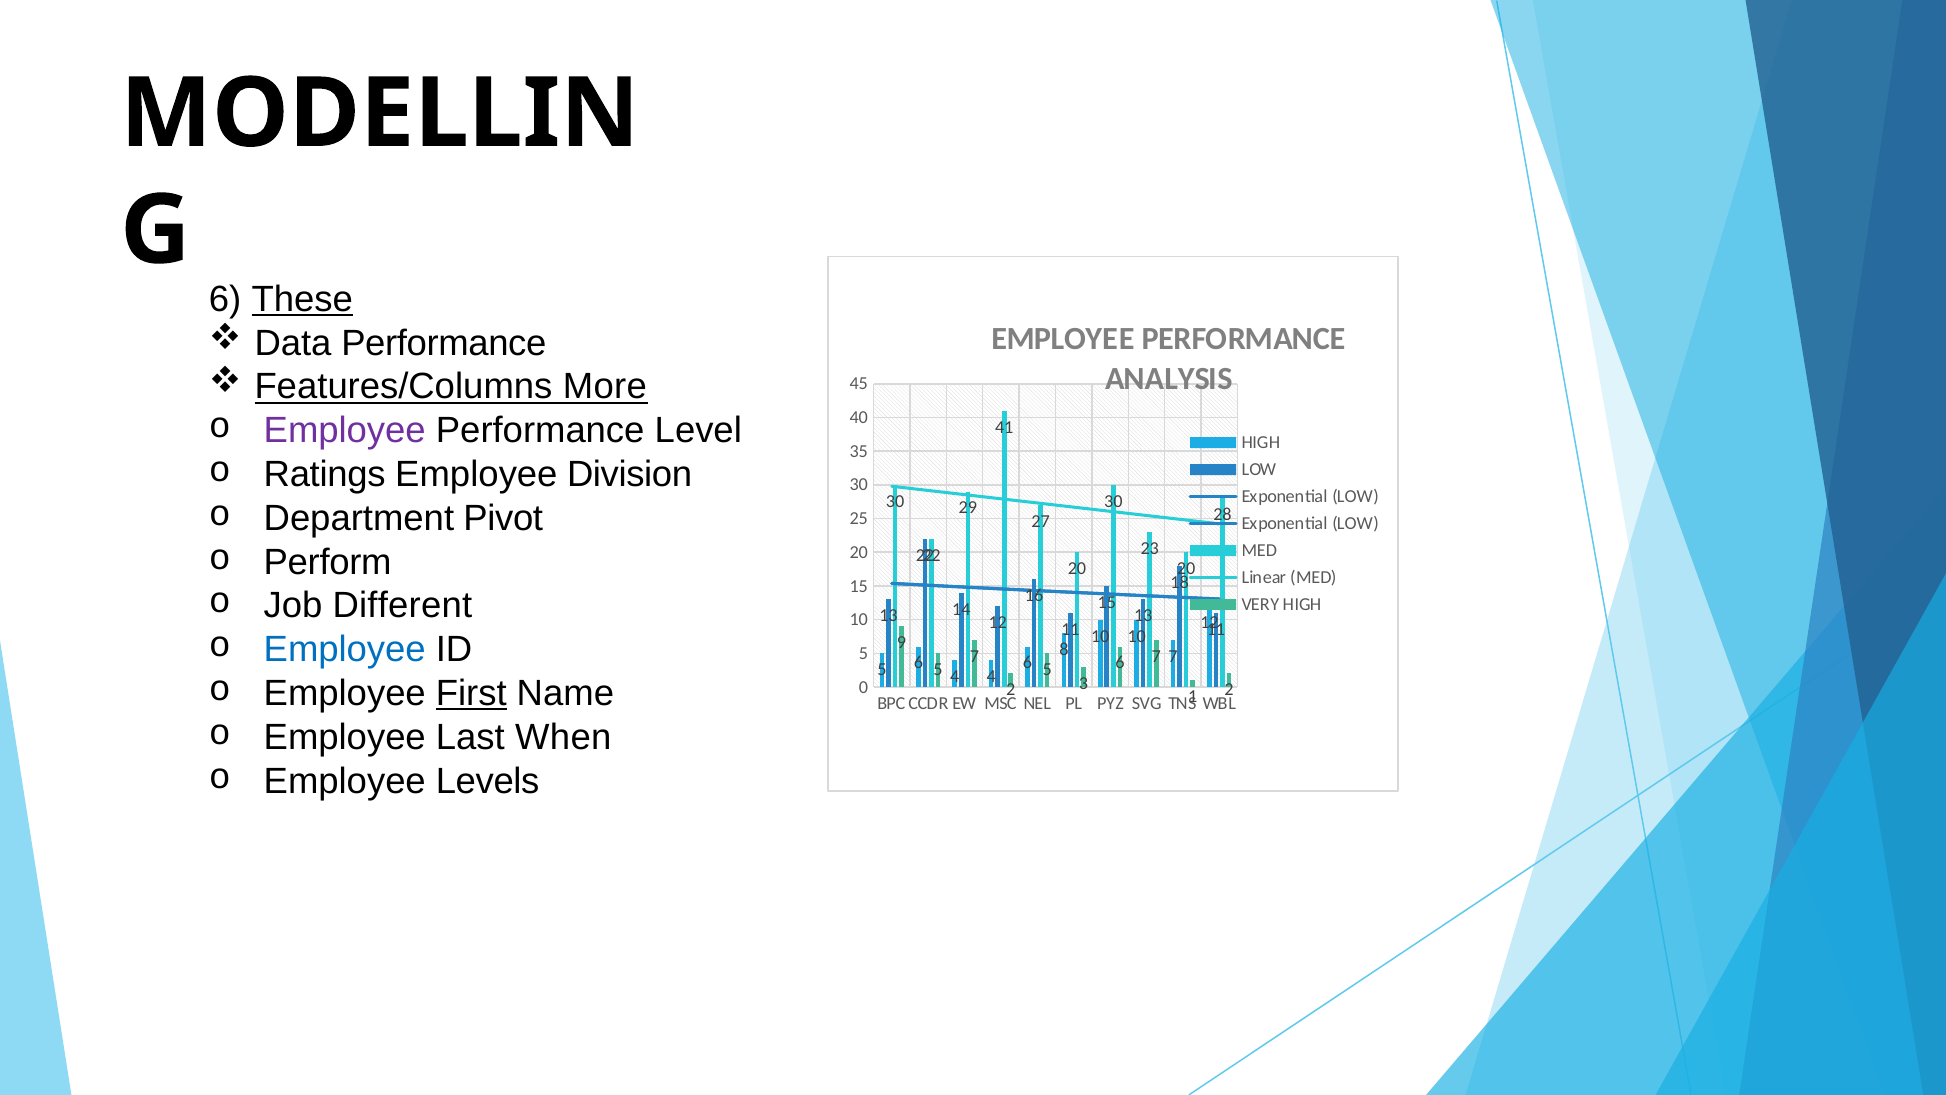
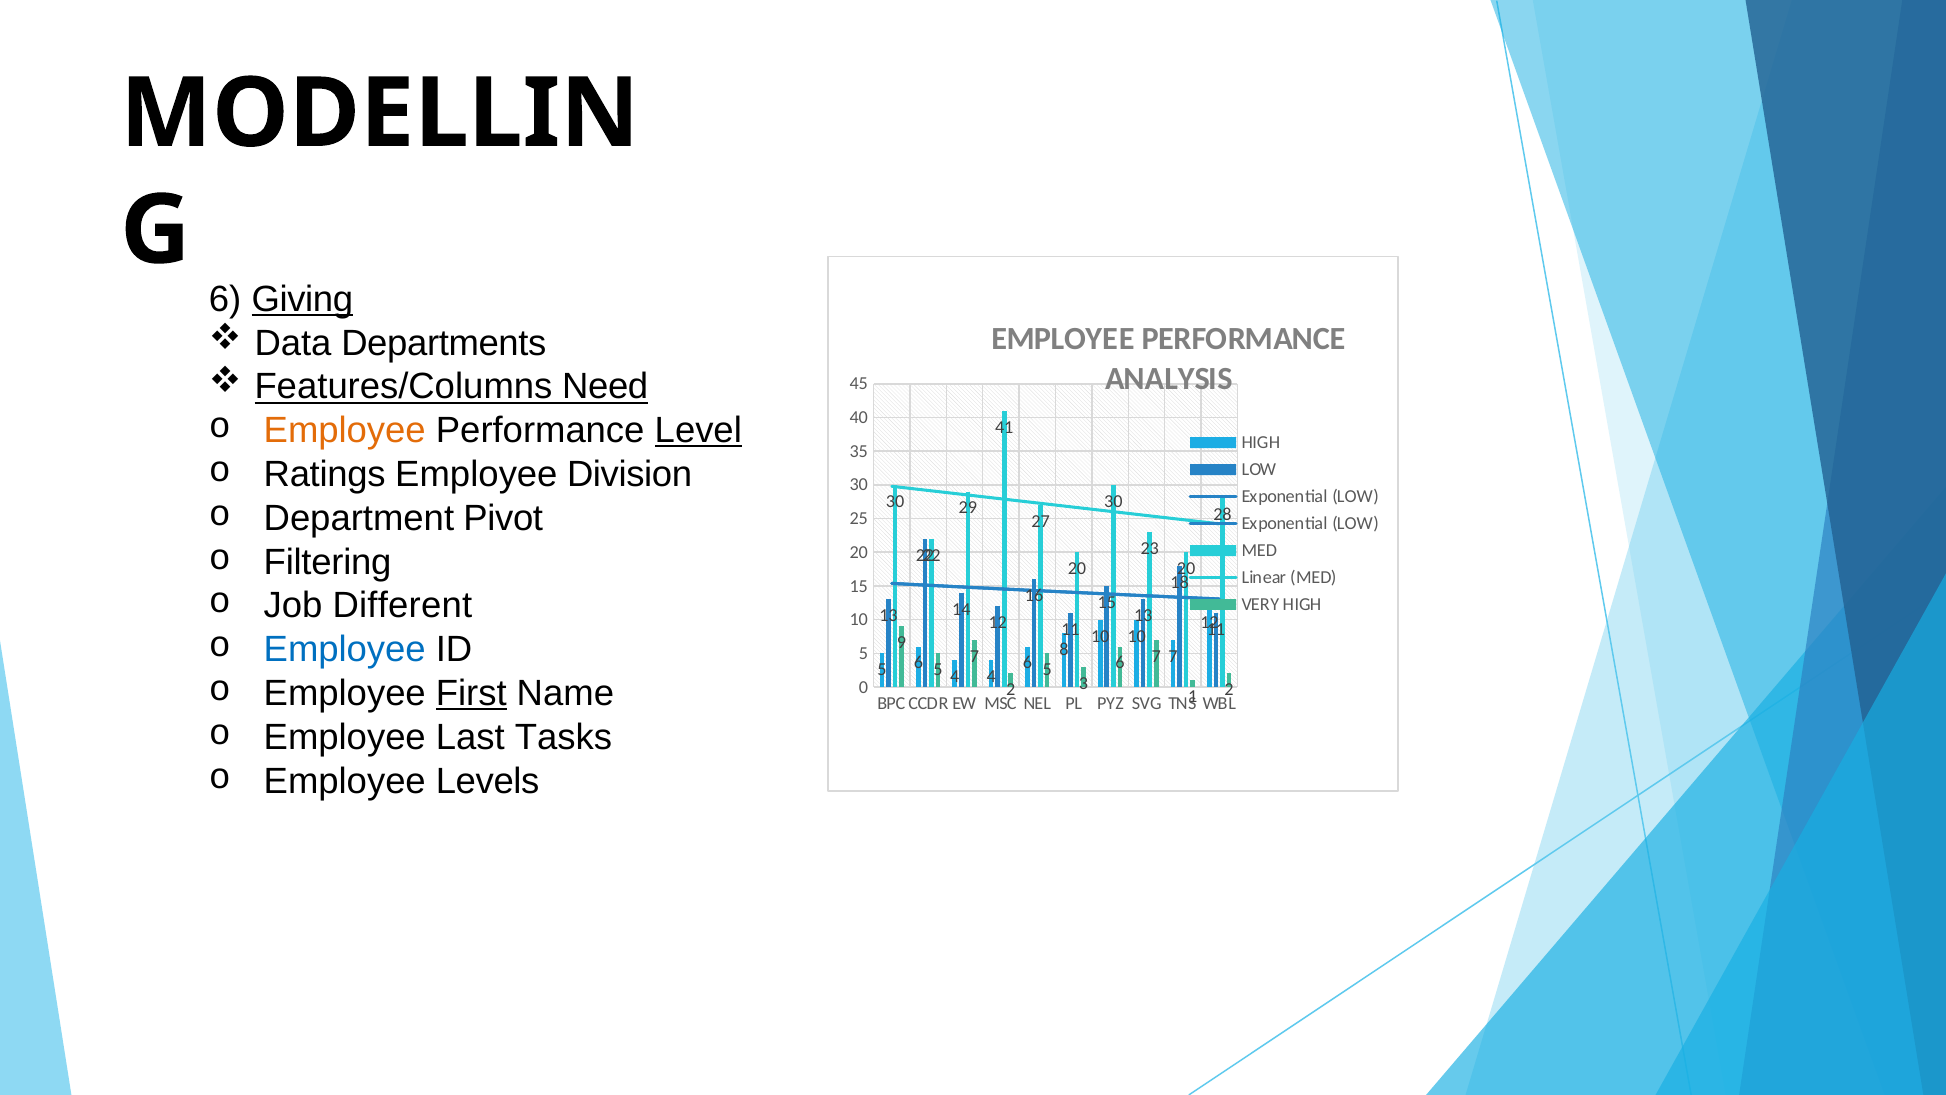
These: These -> Giving
Data Performance: Performance -> Departments
More: More -> Need
Employee at (345, 431) colour: purple -> orange
Level underline: none -> present
Perform: Perform -> Filtering
When: When -> Tasks
